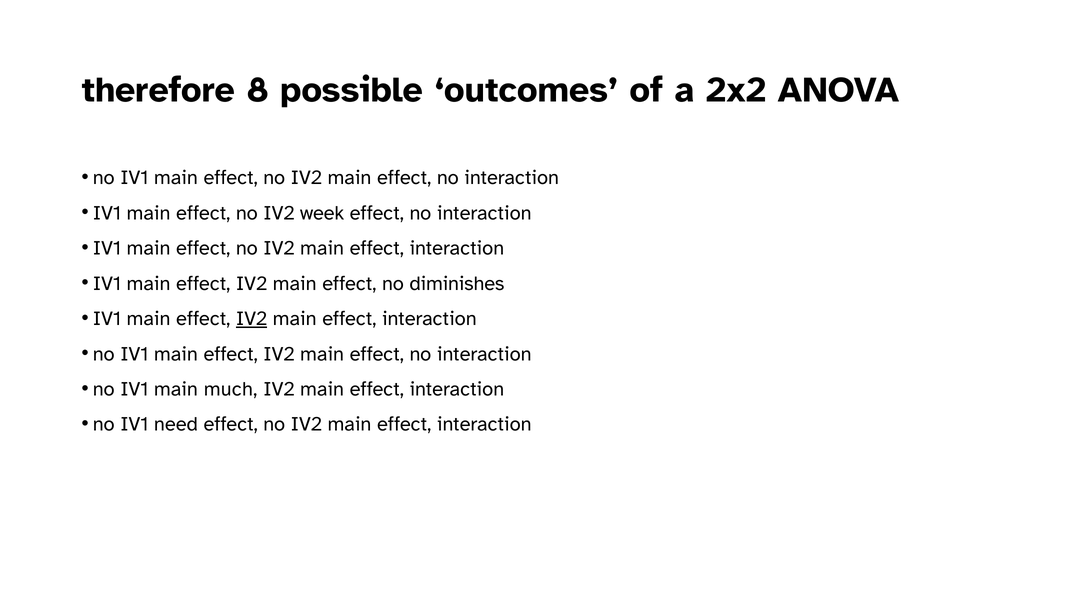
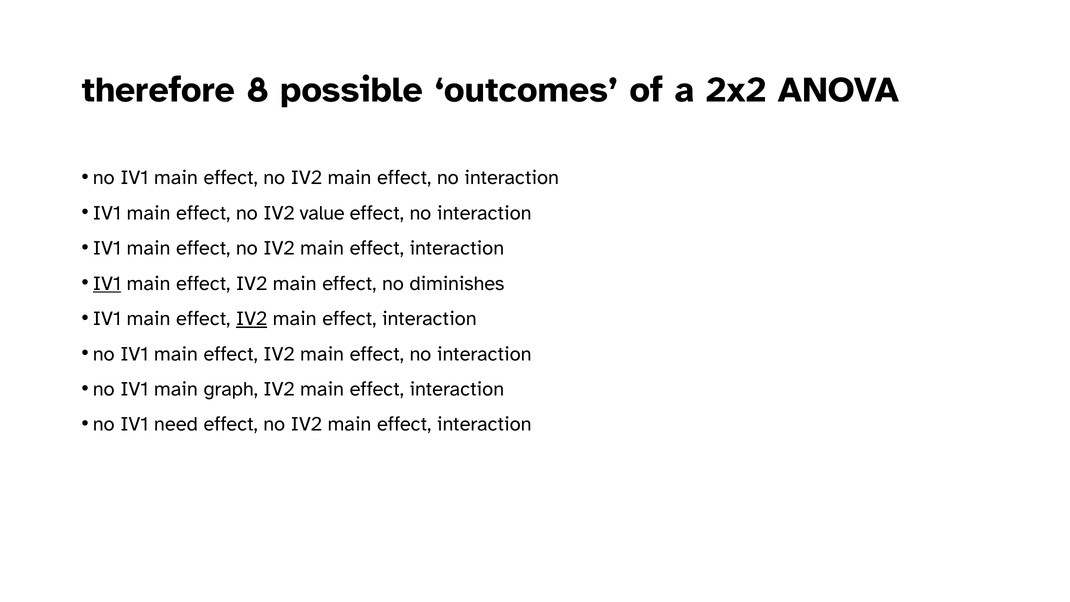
week: week -> value
IV1 at (107, 283) underline: none -> present
much: much -> graph
